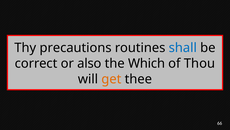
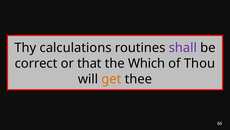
precautions: precautions -> calculations
shall colour: blue -> purple
also: also -> that
